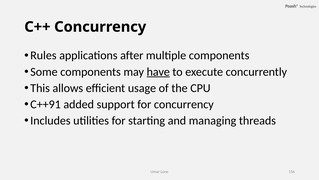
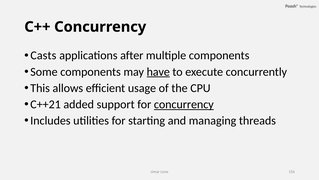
Rules: Rules -> Casts
C++91: C++91 -> C++21
concurrency at (184, 104) underline: none -> present
